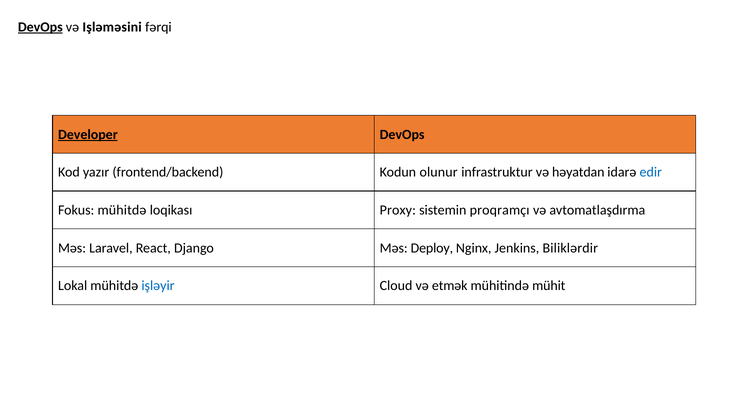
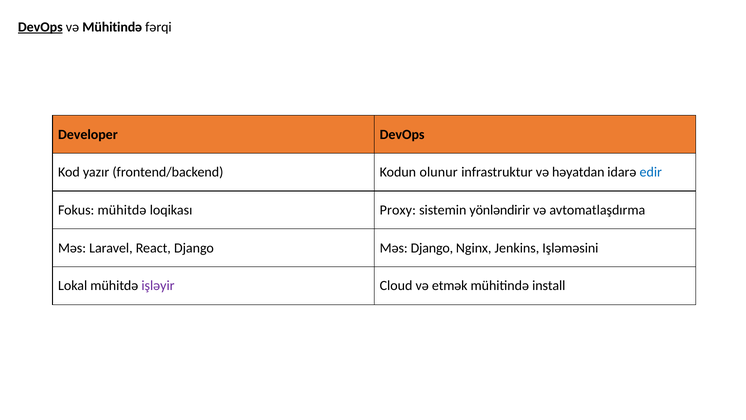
və Işləməsini: Işləməsini -> Mühitində
Developer underline: present -> none
proqramçı: proqramçı -> yönləndirir
Məs Deploy: Deploy -> Django
Biliklərdir: Biliklərdir -> Işləməsini
işləyir colour: blue -> purple
mühit: mühit -> install
